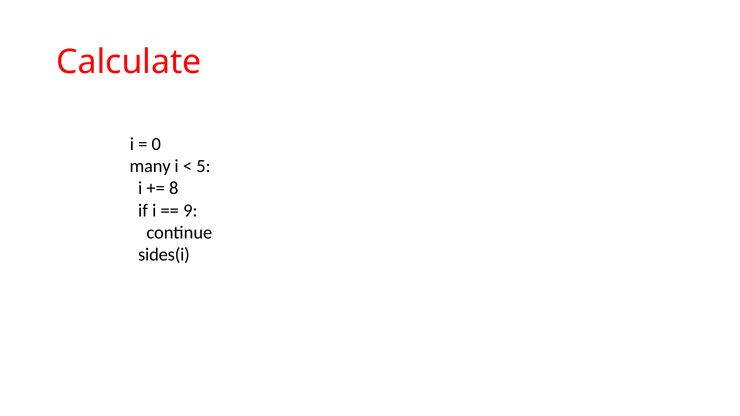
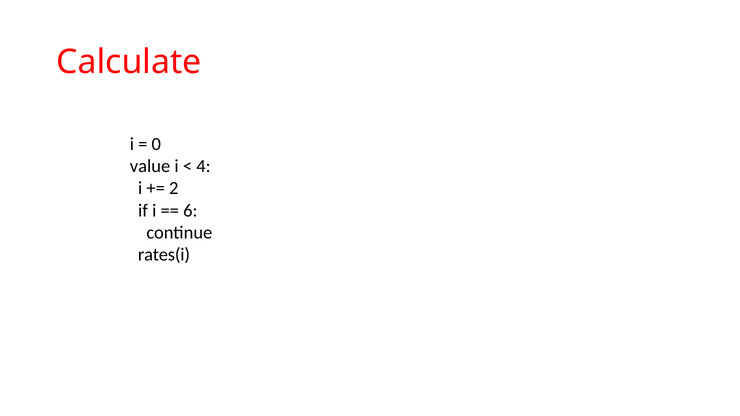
many: many -> value
5: 5 -> 4
8: 8 -> 2
9: 9 -> 6
sides(i: sides(i -> rates(i
